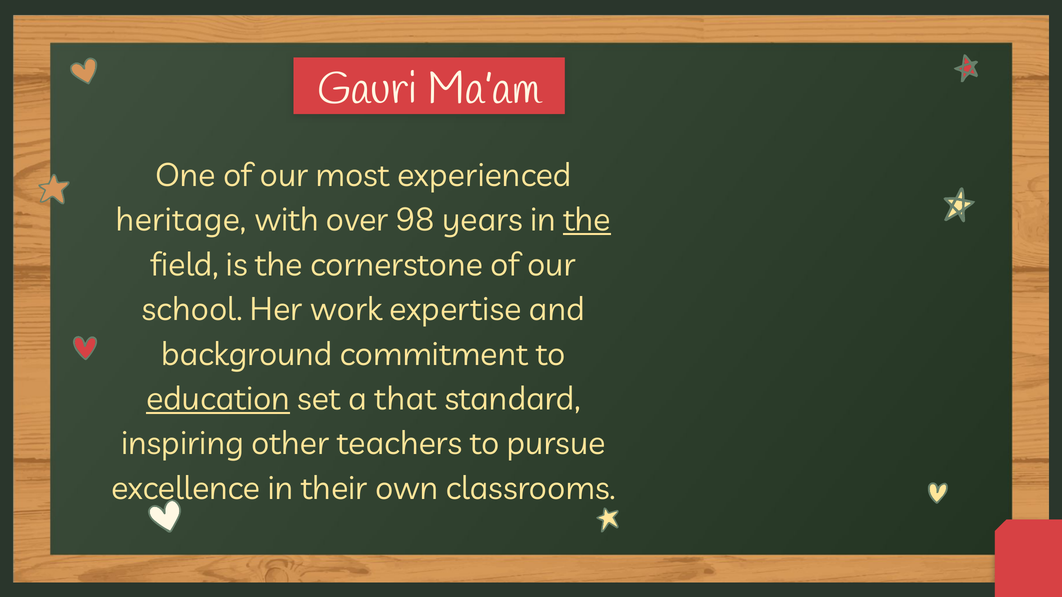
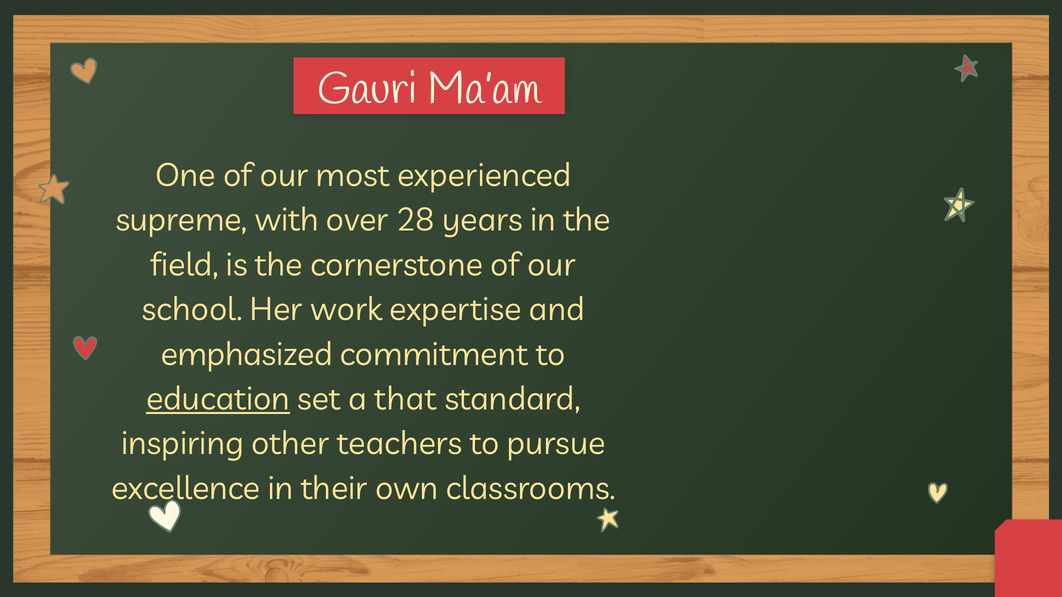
heritage: heritage -> supreme
98: 98 -> 28
the at (587, 220) underline: present -> none
background: background -> emphasized
